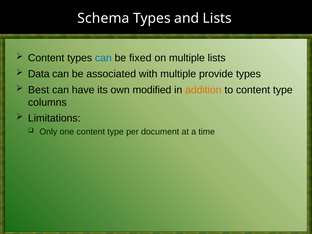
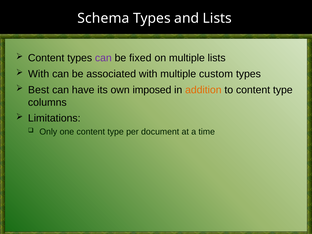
can at (103, 58) colour: blue -> purple
Data at (39, 74): Data -> With
provide: provide -> custom
modified: modified -> imposed
